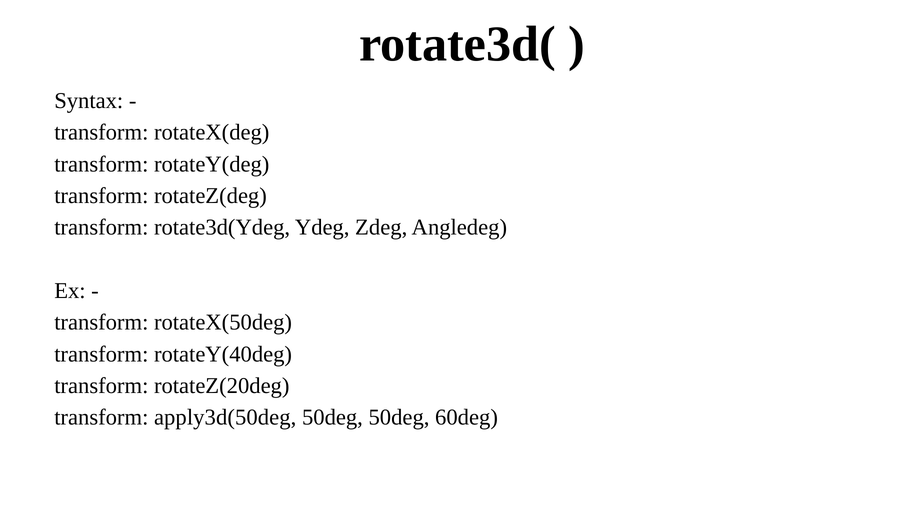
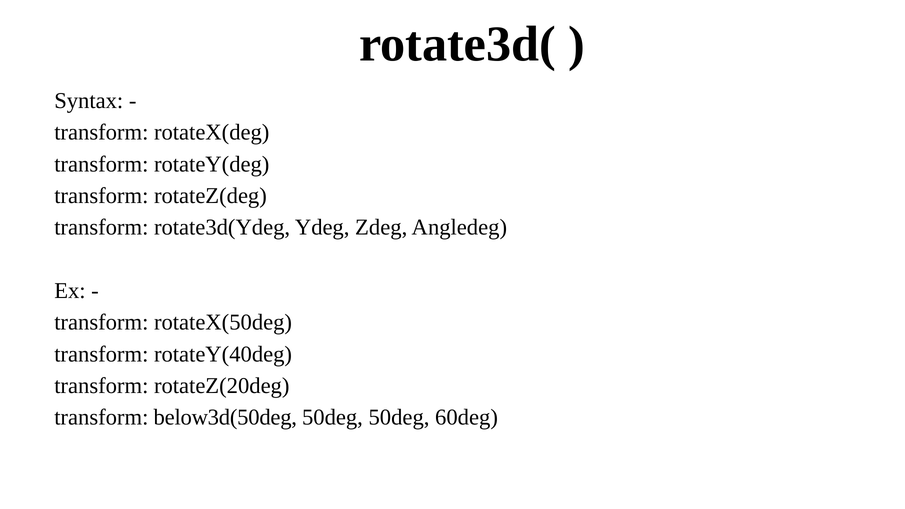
apply3d(50deg: apply3d(50deg -> below3d(50deg
